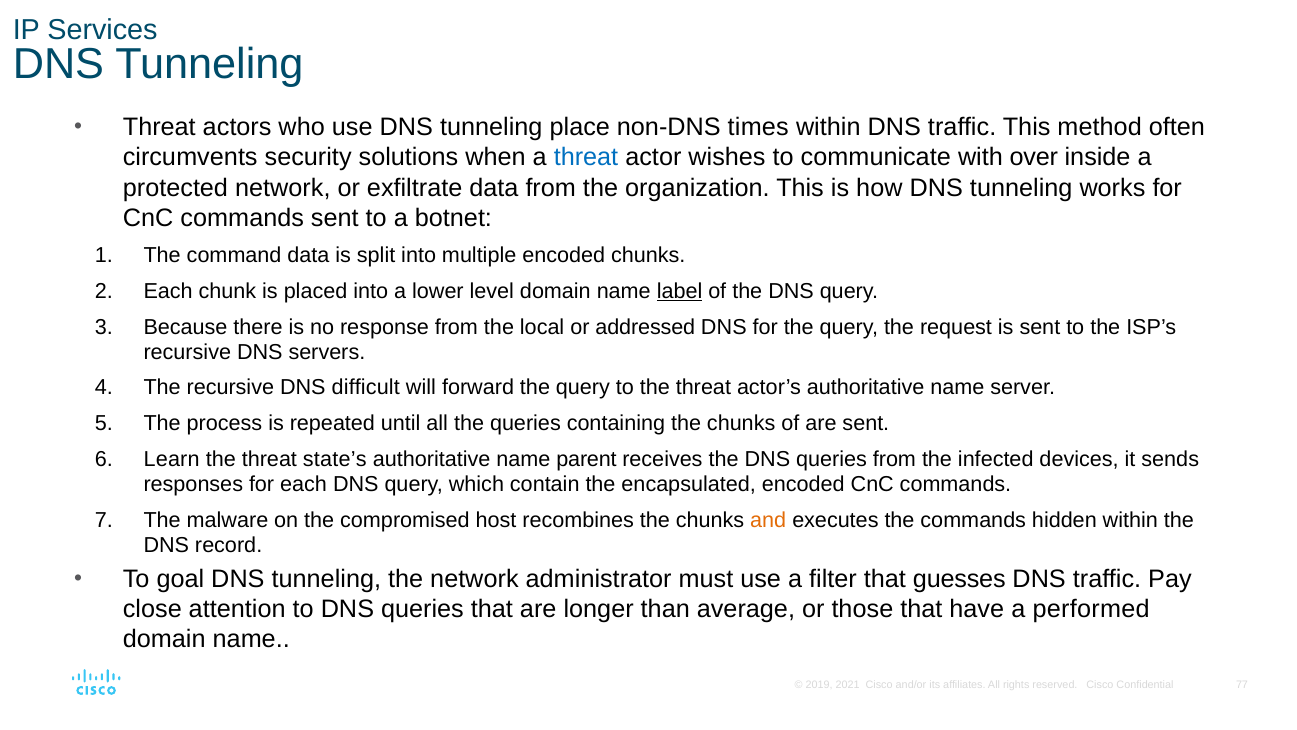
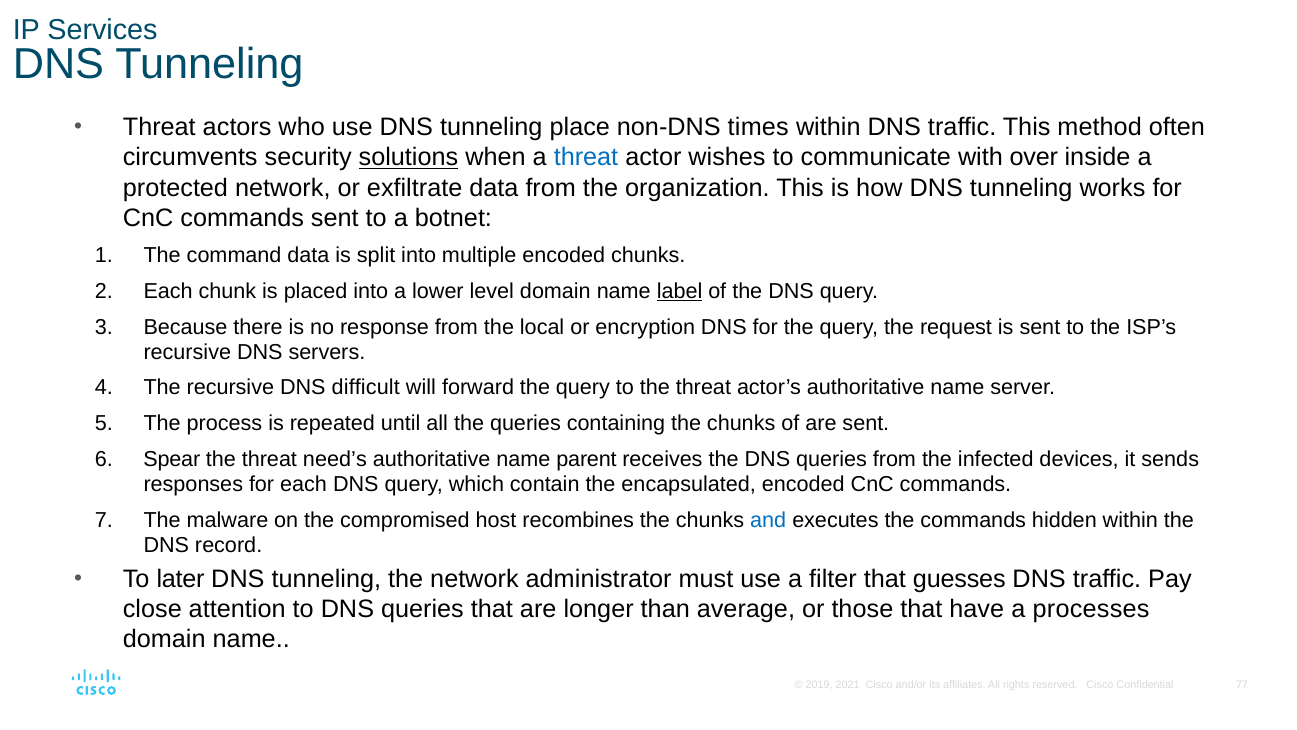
solutions underline: none -> present
addressed: addressed -> encryption
Learn: Learn -> Spear
state’s: state’s -> need’s
and colour: orange -> blue
goal: goal -> later
performed: performed -> processes
